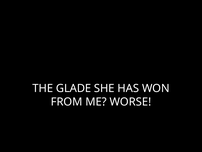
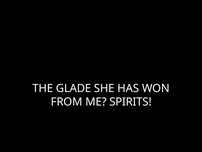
WORSE: WORSE -> SPIRITS
